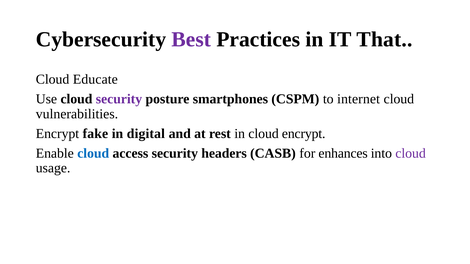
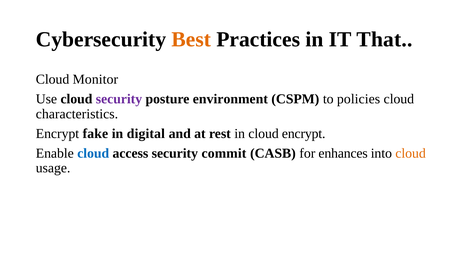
Best colour: purple -> orange
Educate: Educate -> Monitor
smartphones: smartphones -> environment
internet: internet -> policies
vulnerabilities: vulnerabilities -> characteristics
headers: headers -> commit
cloud at (411, 153) colour: purple -> orange
